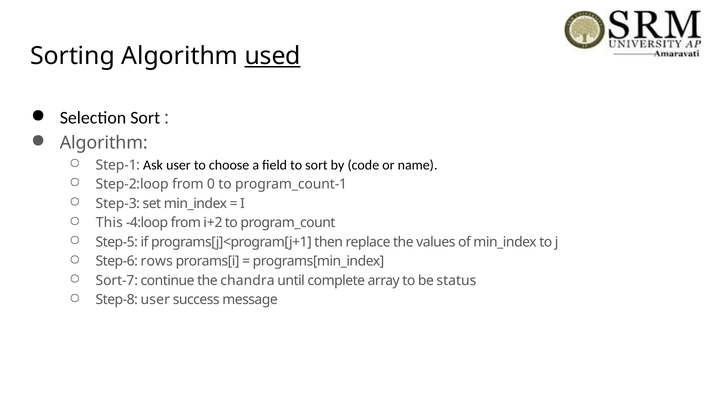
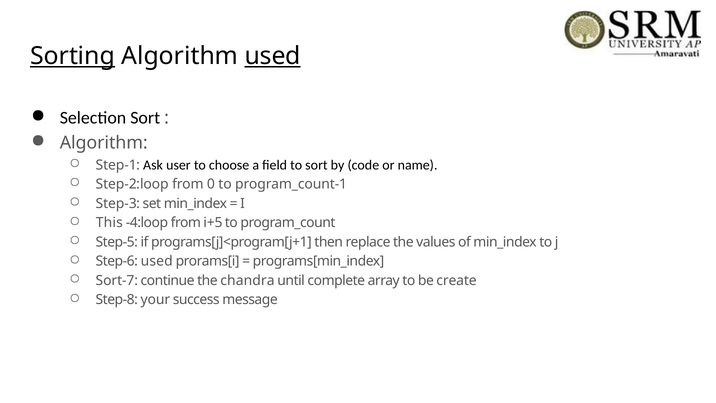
Sorting underline: none -> present
i+2: i+2 -> i+5
Step-6 rows: rows -> used
status: status -> create
Step-8 user: user -> your
